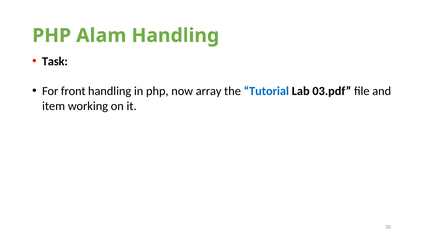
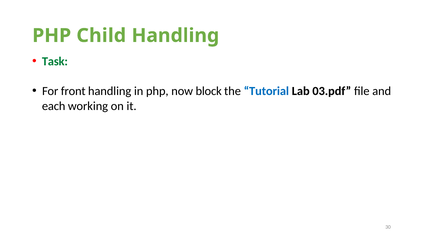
Alam: Alam -> Child
Task colour: black -> green
array: array -> block
item: item -> each
